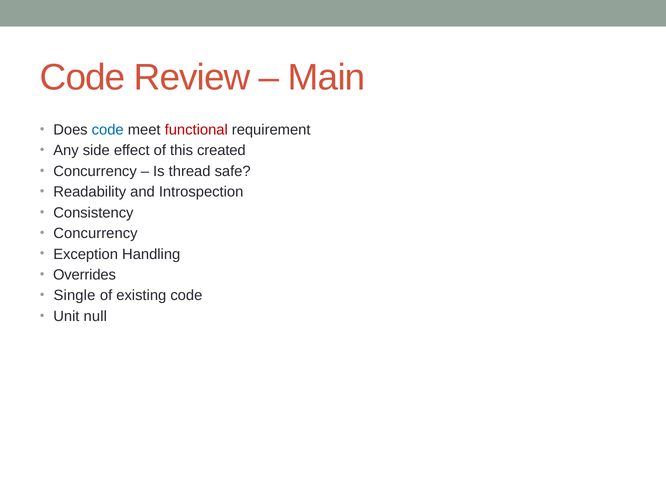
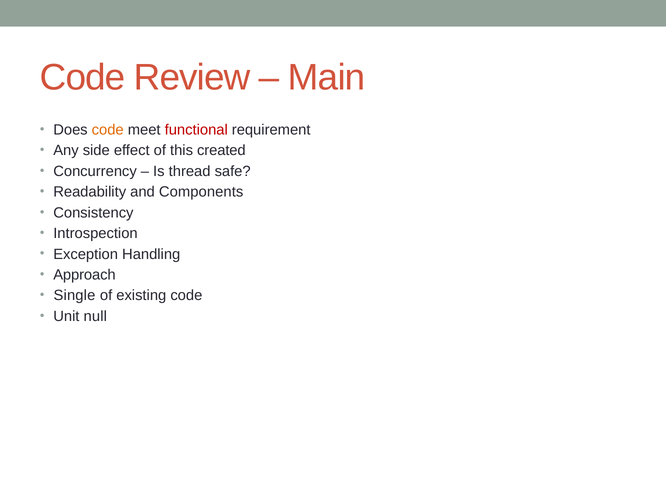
code at (108, 130) colour: blue -> orange
Introspection: Introspection -> Components
Concurrency at (95, 233): Concurrency -> Introspection
Overrides: Overrides -> Approach
